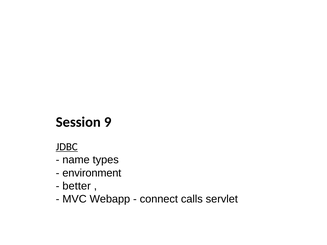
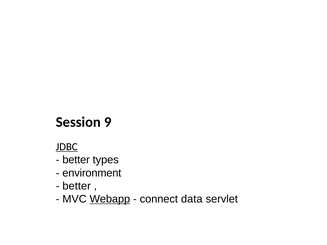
name at (76, 160): name -> better
Webapp underline: none -> present
calls: calls -> data
